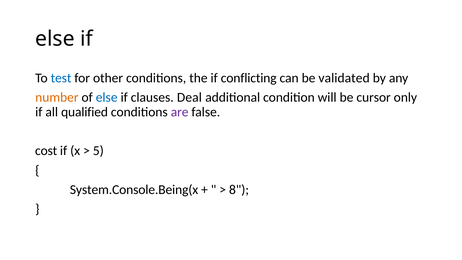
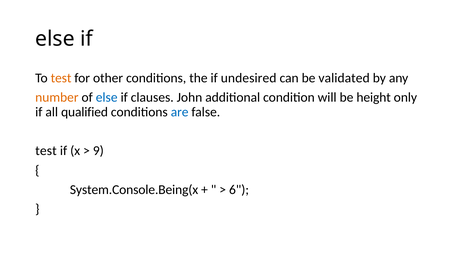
test at (61, 78) colour: blue -> orange
conflicting: conflicting -> undesired
Deal: Deal -> John
cursor: cursor -> height
are colour: purple -> blue
cost at (46, 151): cost -> test
5: 5 -> 9
8: 8 -> 6
